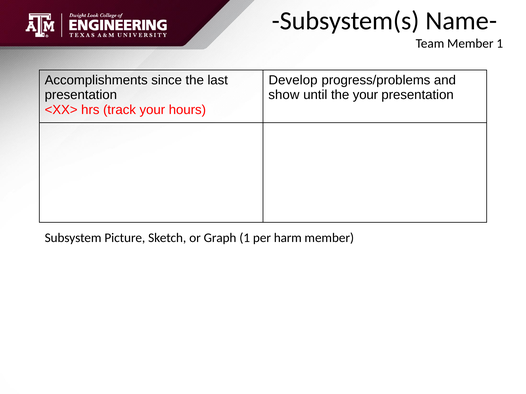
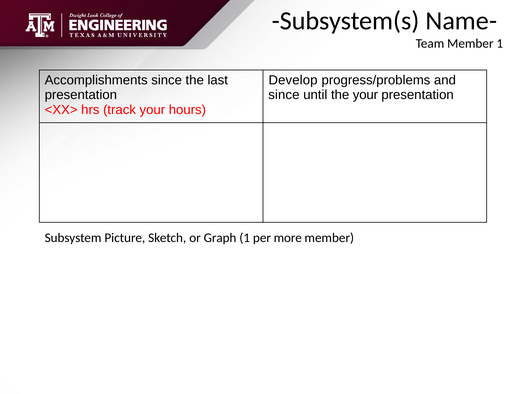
show at (284, 95): show -> since
harm: harm -> more
